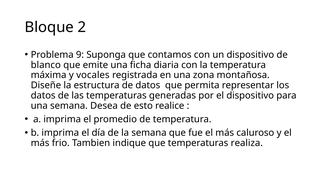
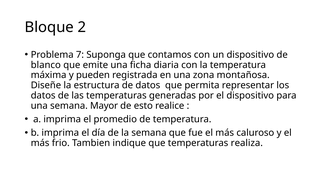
9: 9 -> 7
vocales: vocales -> pueden
Desea: Desea -> Mayor
